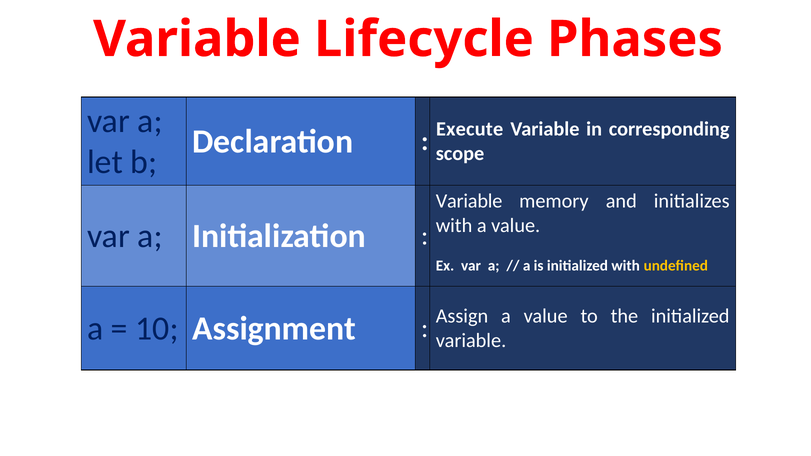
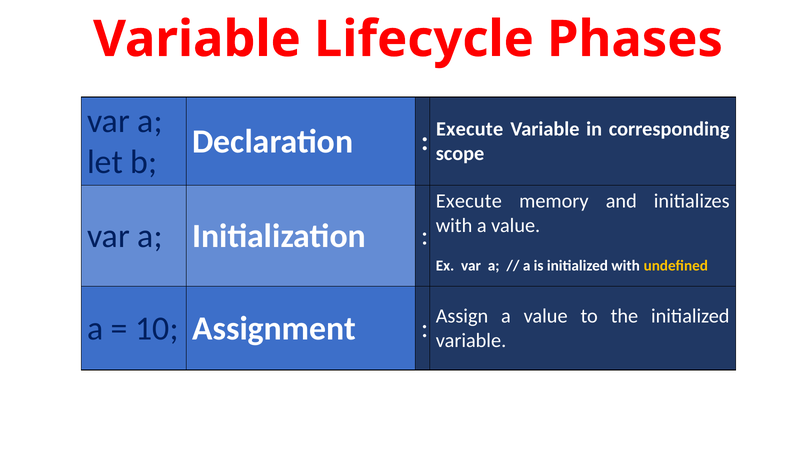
Variable at (469, 201): Variable -> Execute
